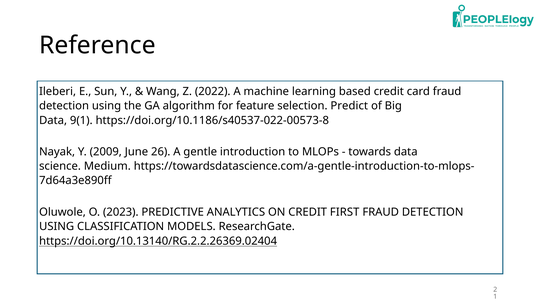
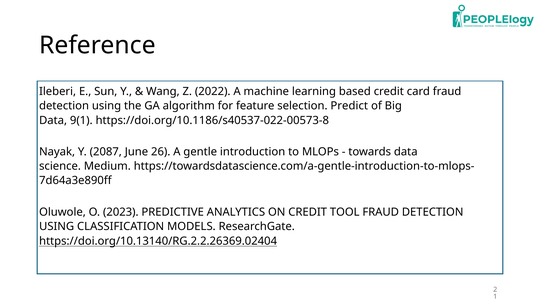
2009: 2009 -> 2087
FIRST: FIRST -> TOOL
